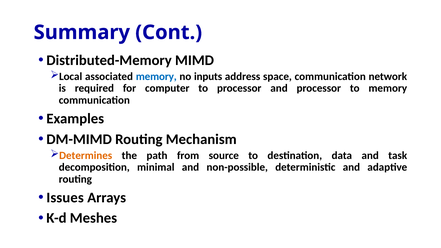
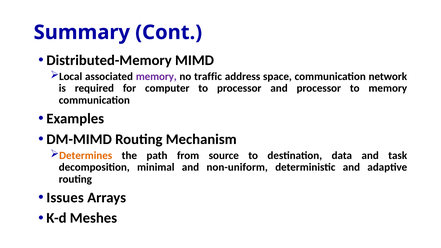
memory at (156, 76) colour: blue -> purple
inputs: inputs -> traffic
non-possible: non-possible -> non-uniform
